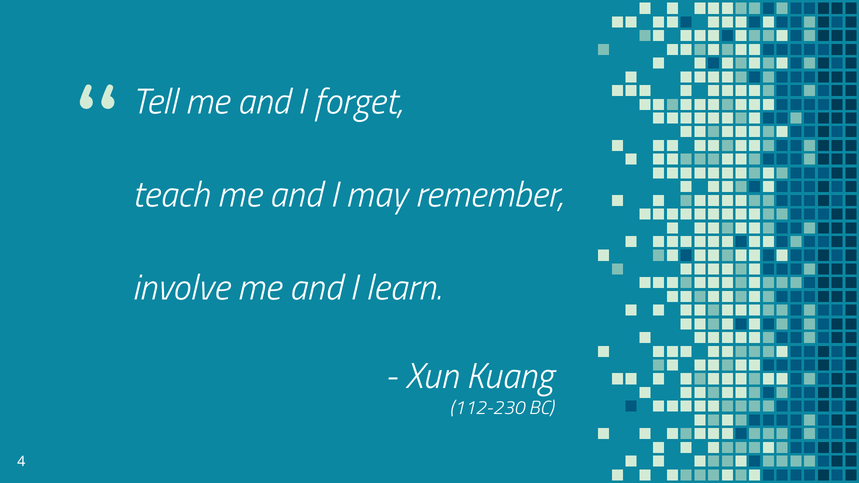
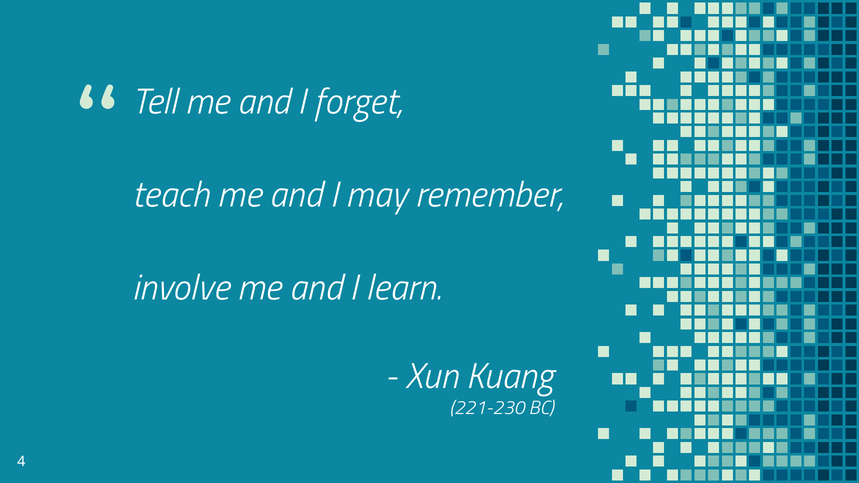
112-230: 112-230 -> 221-230
